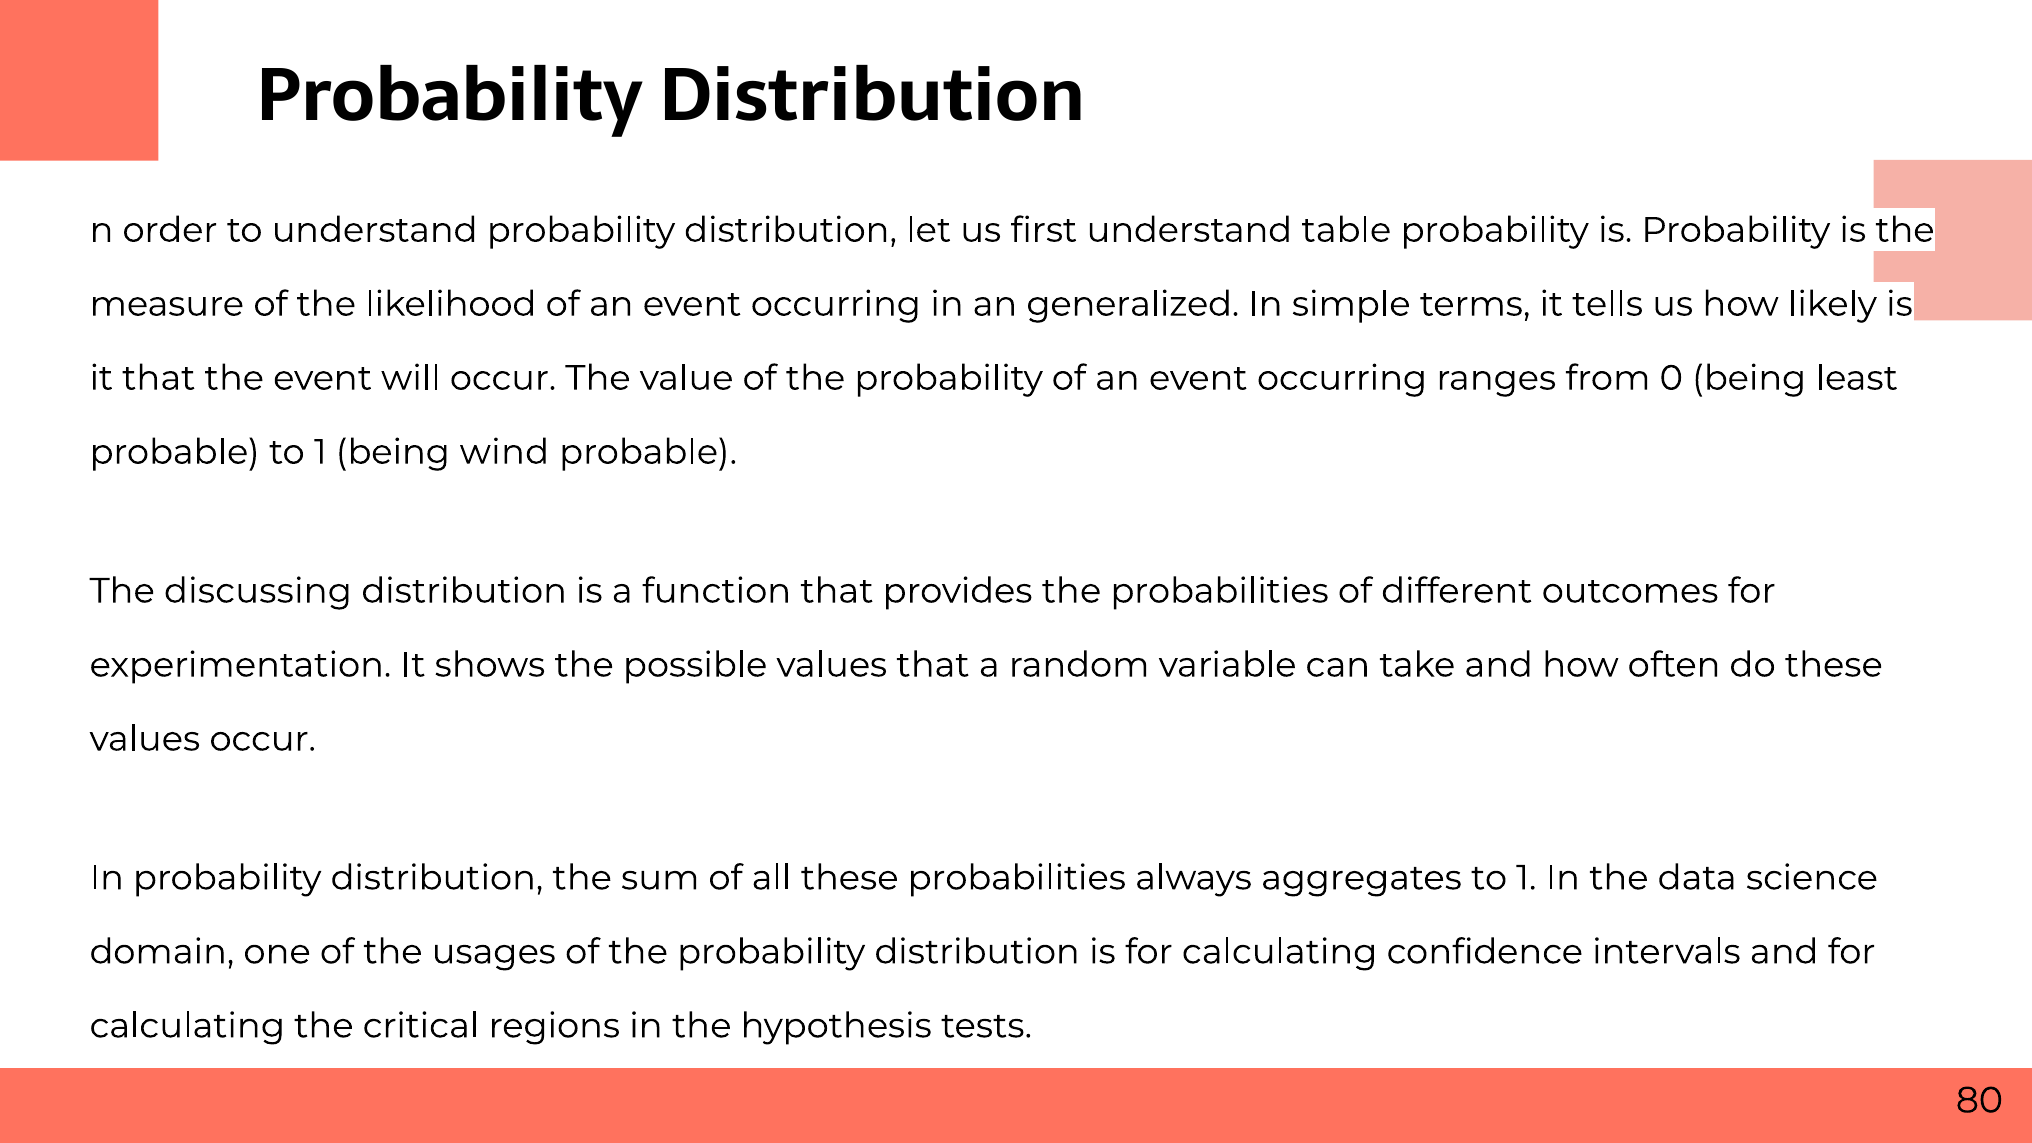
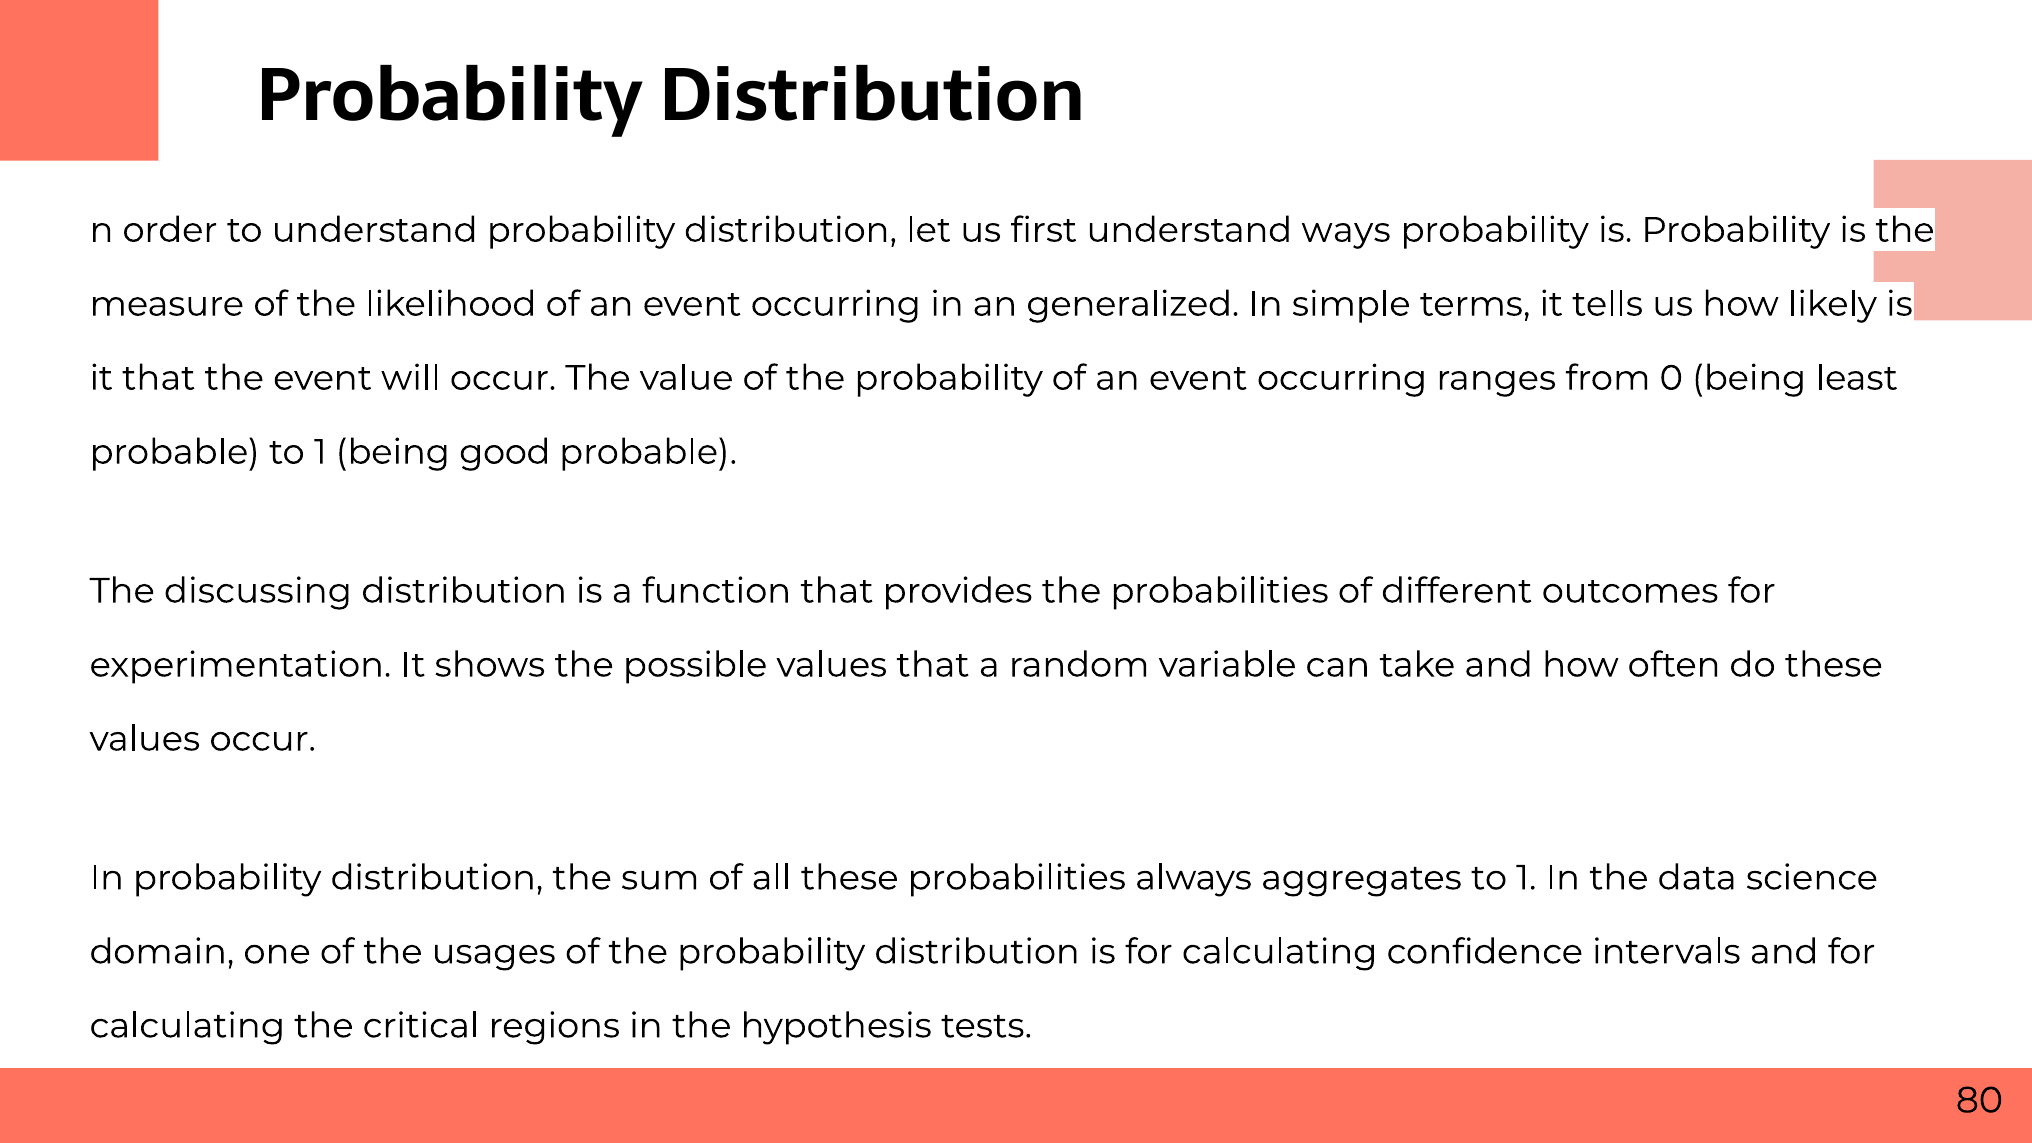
table: table -> ways
wind: wind -> good
